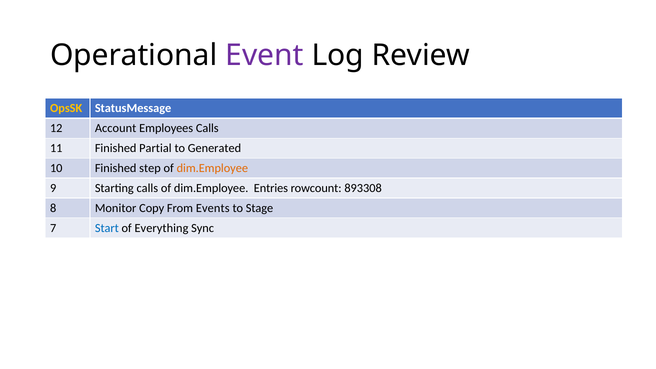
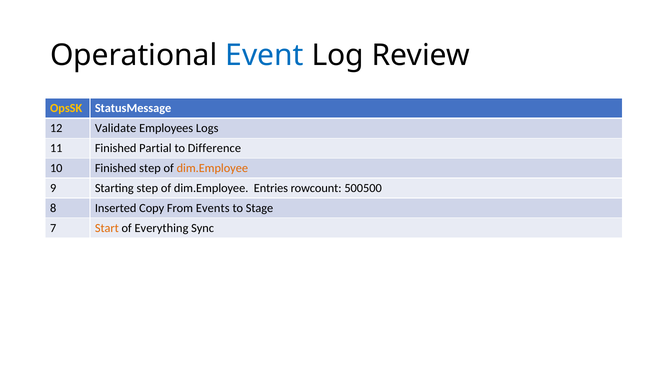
Event colour: purple -> blue
Account: Account -> Validate
Employees Calls: Calls -> Logs
Generated: Generated -> Difference
Starting calls: calls -> step
893308: 893308 -> 500500
Monitor: Monitor -> Inserted
Start colour: blue -> orange
